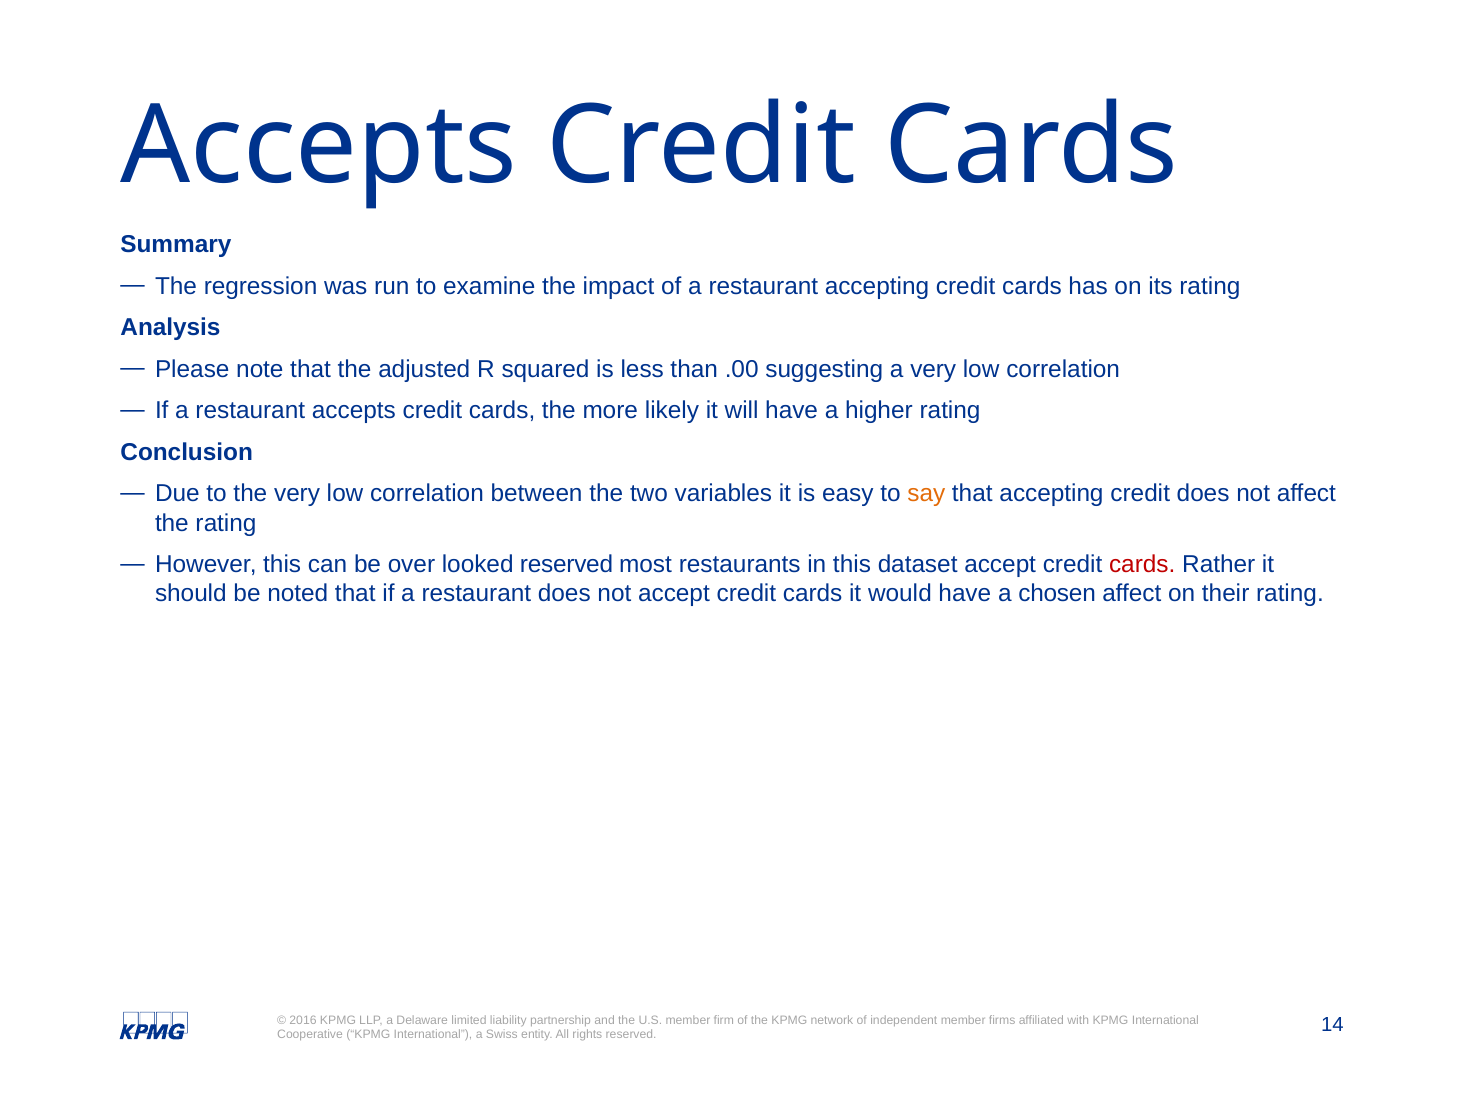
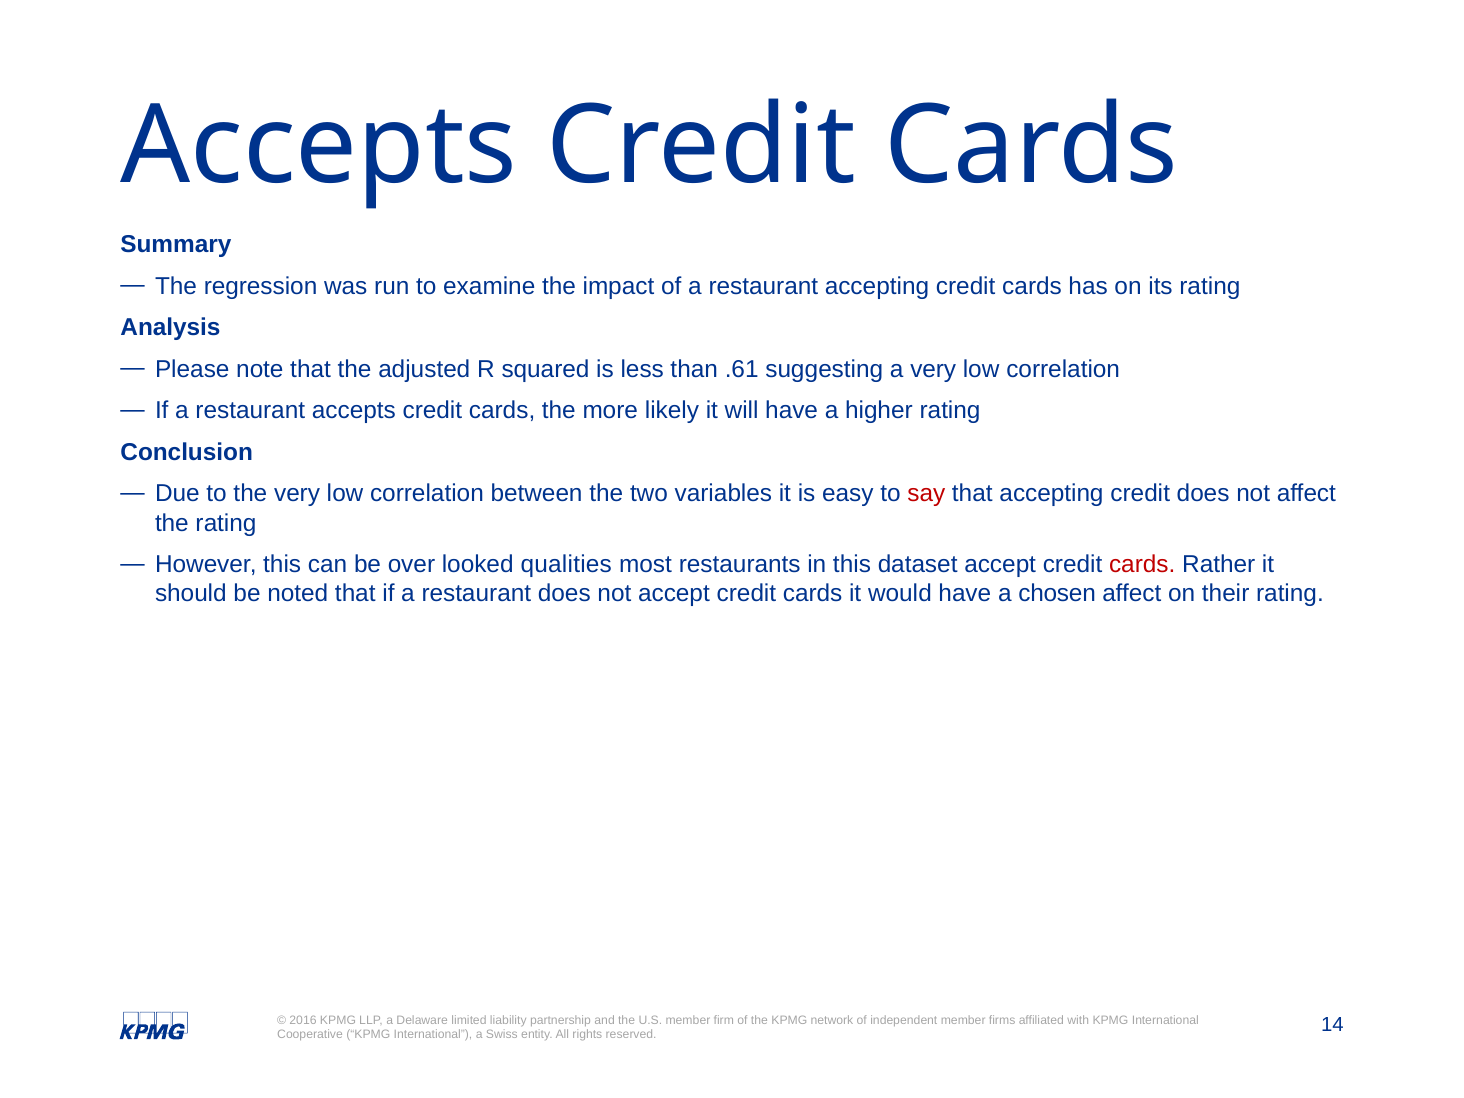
.00: .00 -> .61
say colour: orange -> red
looked reserved: reserved -> qualities
